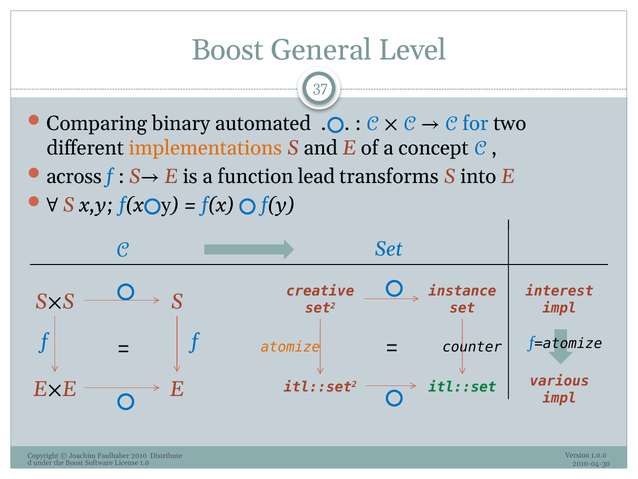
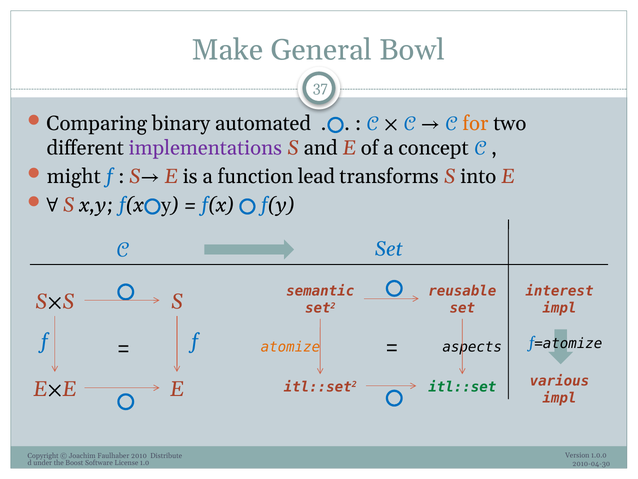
Boost at (228, 50): Boost -> Make
Level: Level -> Bowl
for colour: blue -> orange
implementations colour: orange -> purple
across: across -> might
creative: creative -> semantic
instance: instance -> reusable
counter: counter -> aspects
